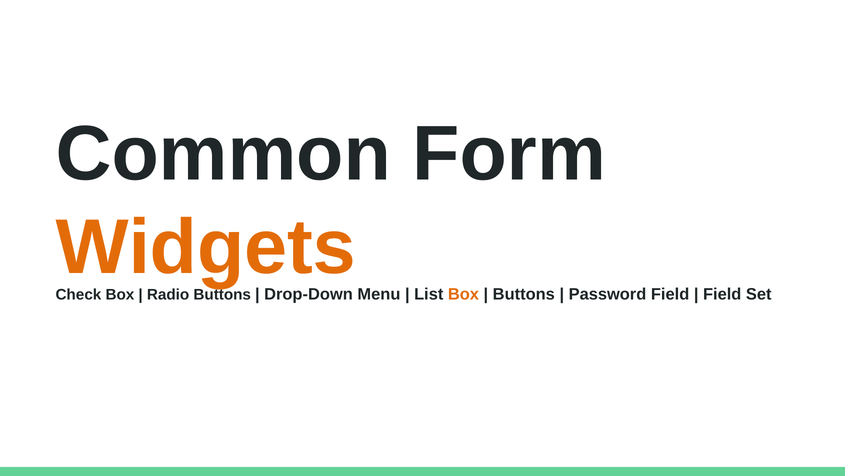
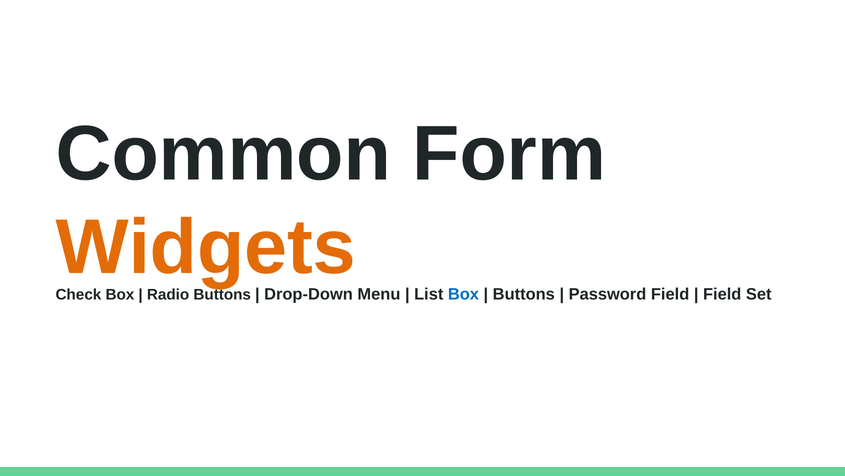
Box at (463, 294) colour: orange -> blue
